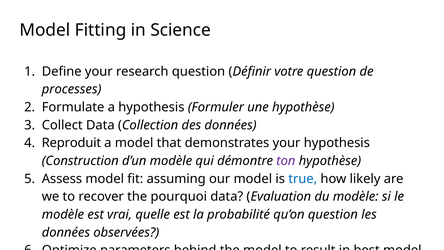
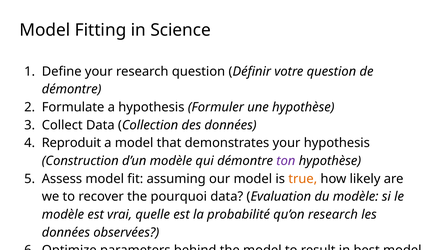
processes at (72, 89): processes -> démontre
true colour: blue -> orange
qu’on question: question -> research
